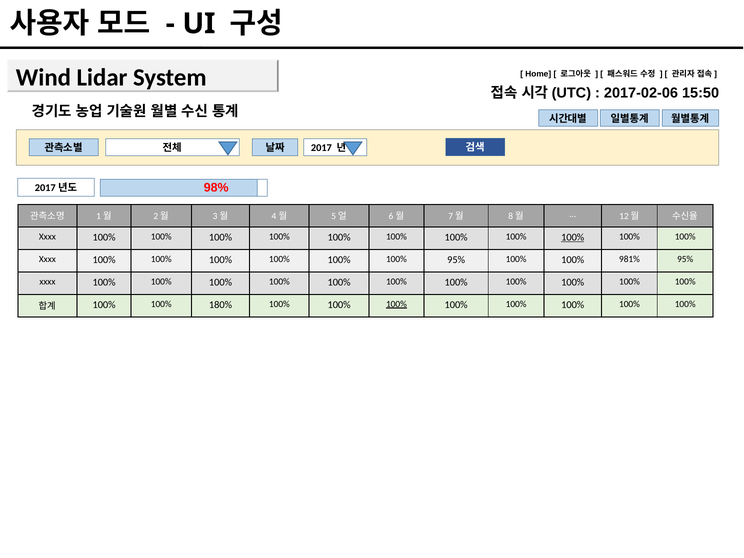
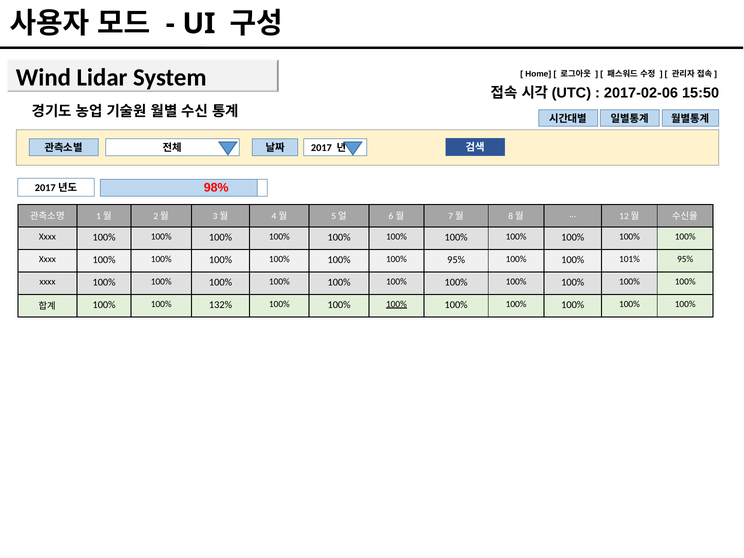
100% at (573, 237) underline: present -> none
981%: 981% -> 101%
180%: 180% -> 132%
